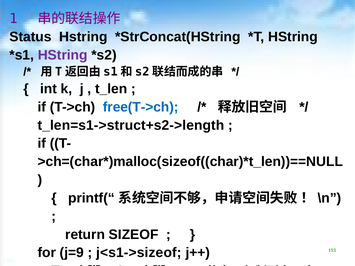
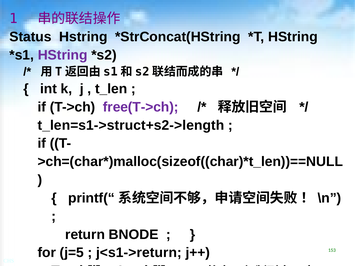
free(T->ch colour: blue -> purple
SIZEOF: SIZEOF -> BNODE
j=9: j=9 -> j=5
j<s1->sizeof: j<s1->sizeof -> j<s1->return
